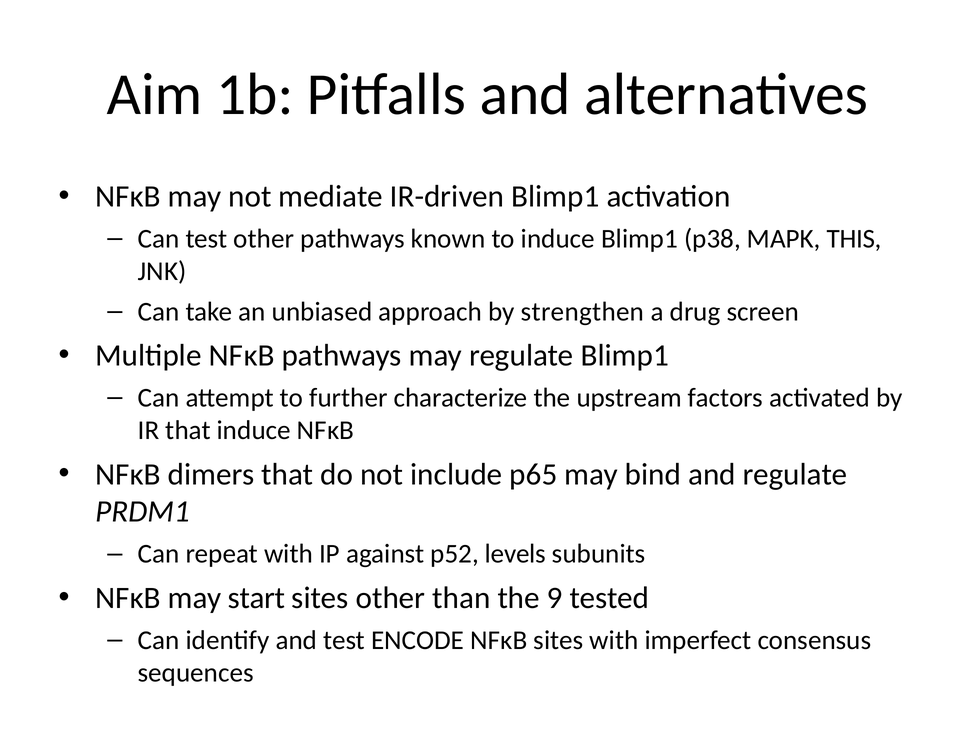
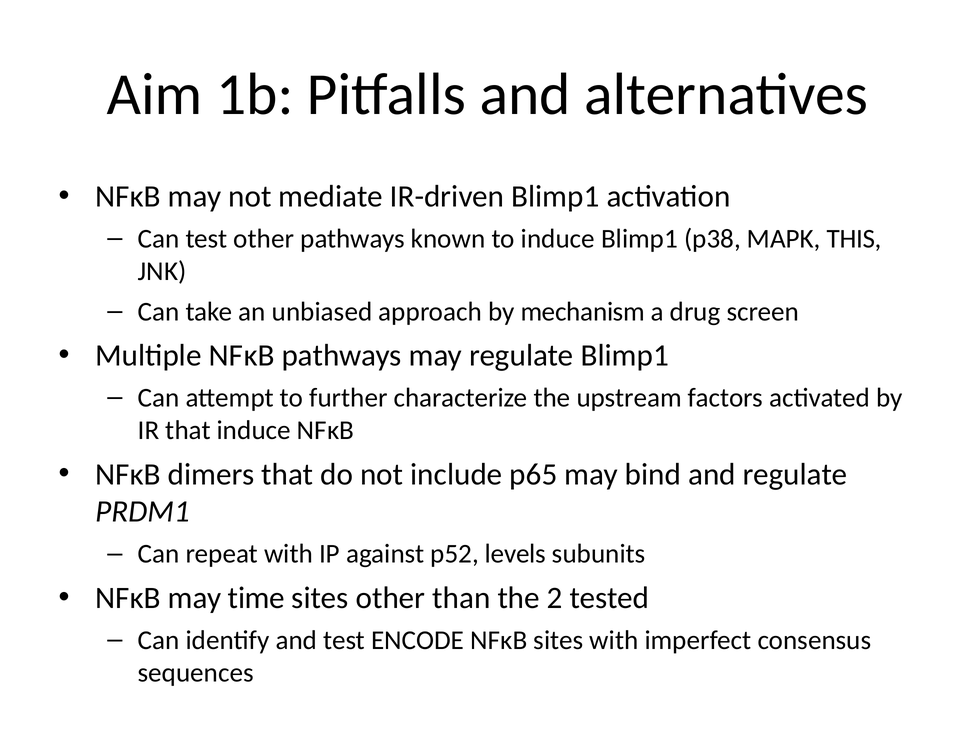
strengthen: strengthen -> mechanism
start: start -> time
9: 9 -> 2
